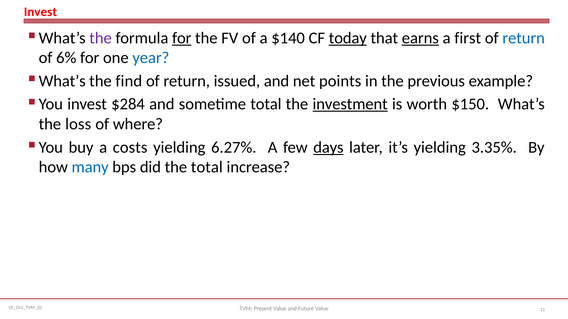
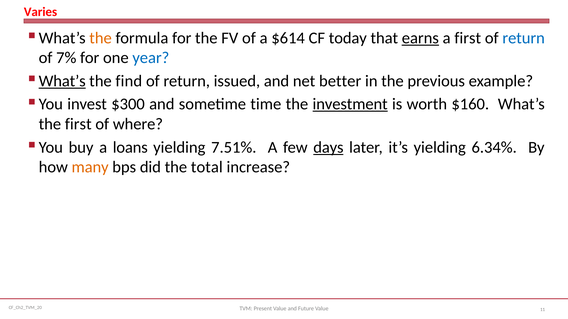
Invest at (40, 12): Invest -> Varies
the at (101, 38) colour: purple -> orange
for at (182, 38) underline: present -> none
$140: $140 -> $614
today underline: present -> none
6%: 6% -> 7%
What’s at (62, 81) underline: none -> present
points: points -> better
$284: $284 -> $300
sometime total: total -> time
$150: $150 -> $160
the loss: loss -> first
costs: costs -> loans
6.27%: 6.27% -> 7.51%
3.35%: 3.35% -> 6.34%
many colour: blue -> orange
